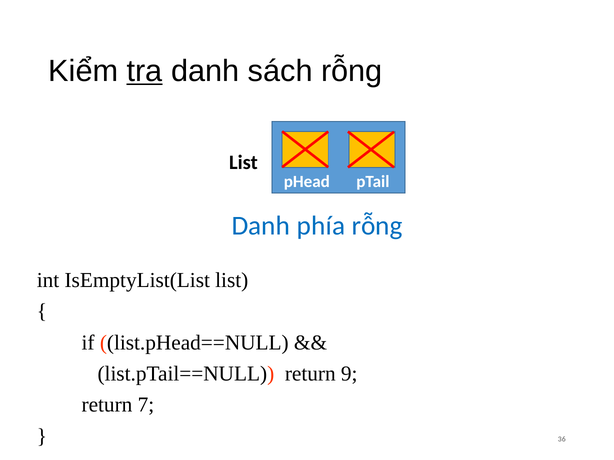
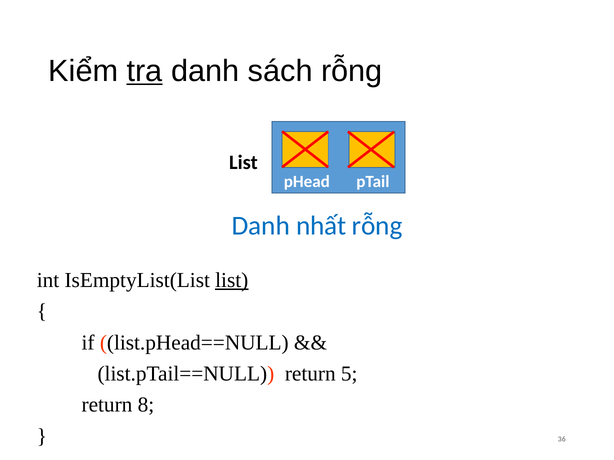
phía: phía -> nhất
list at (232, 281) underline: none -> present
9: 9 -> 5
7: 7 -> 8
